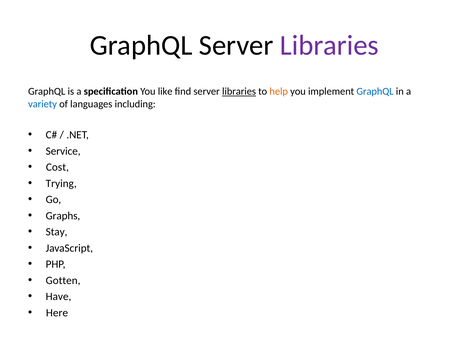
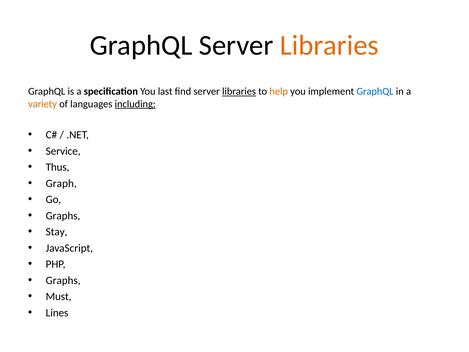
Libraries at (329, 45) colour: purple -> orange
like: like -> last
variety colour: blue -> orange
including underline: none -> present
Cost: Cost -> Thus
Trying: Trying -> Graph
Gotten at (63, 280): Gotten -> Graphs
Have: Have -> Must
Here: Here -> Lines
